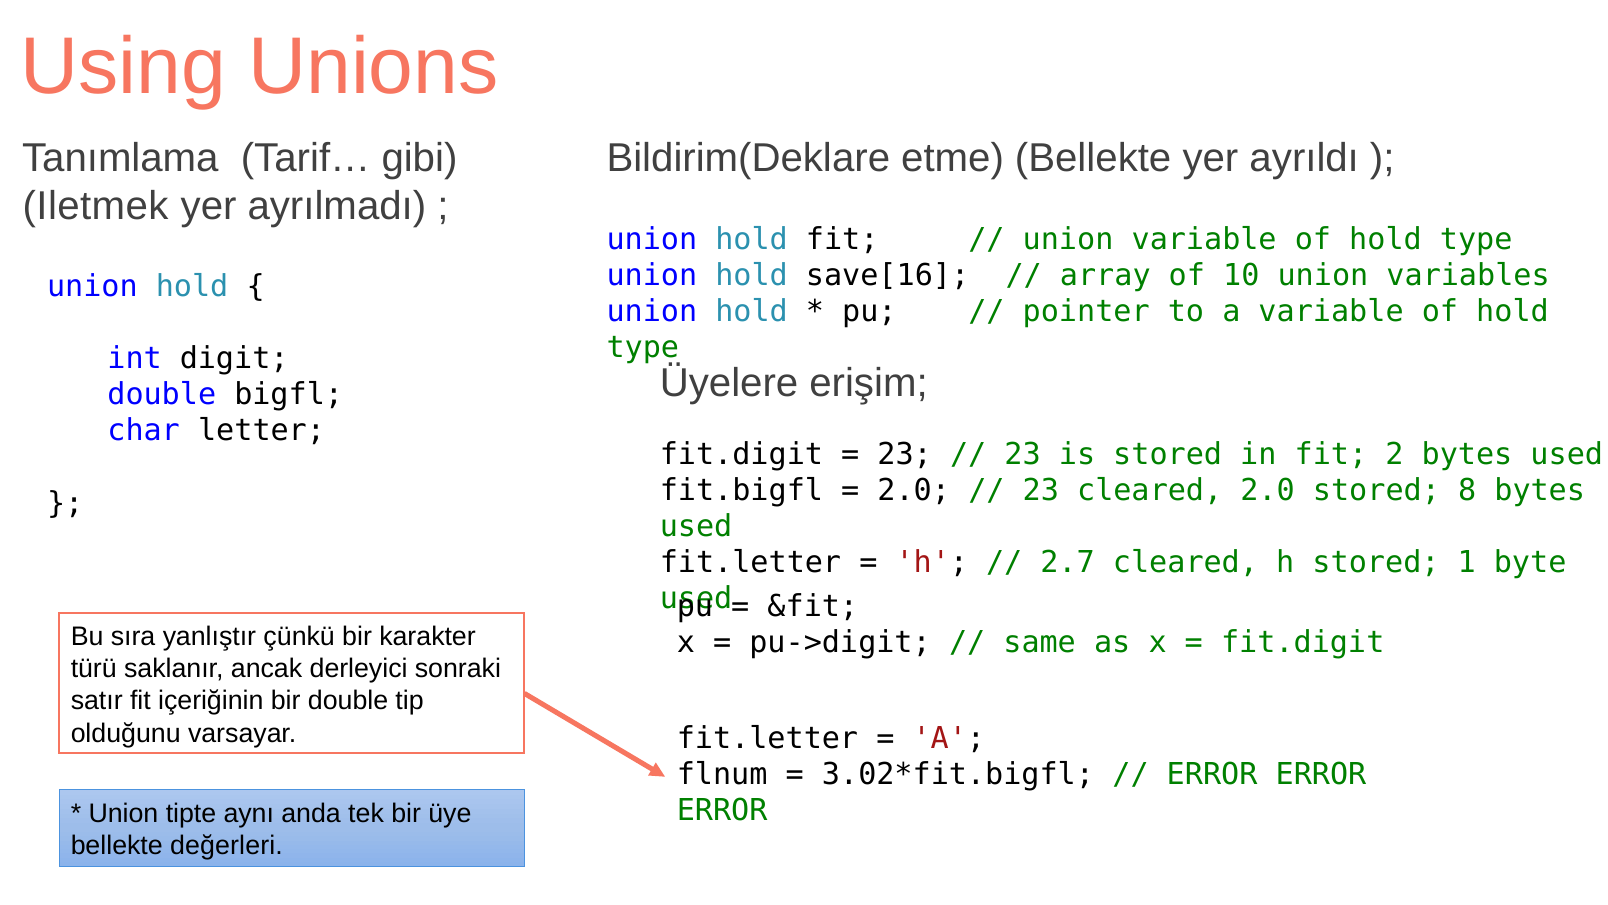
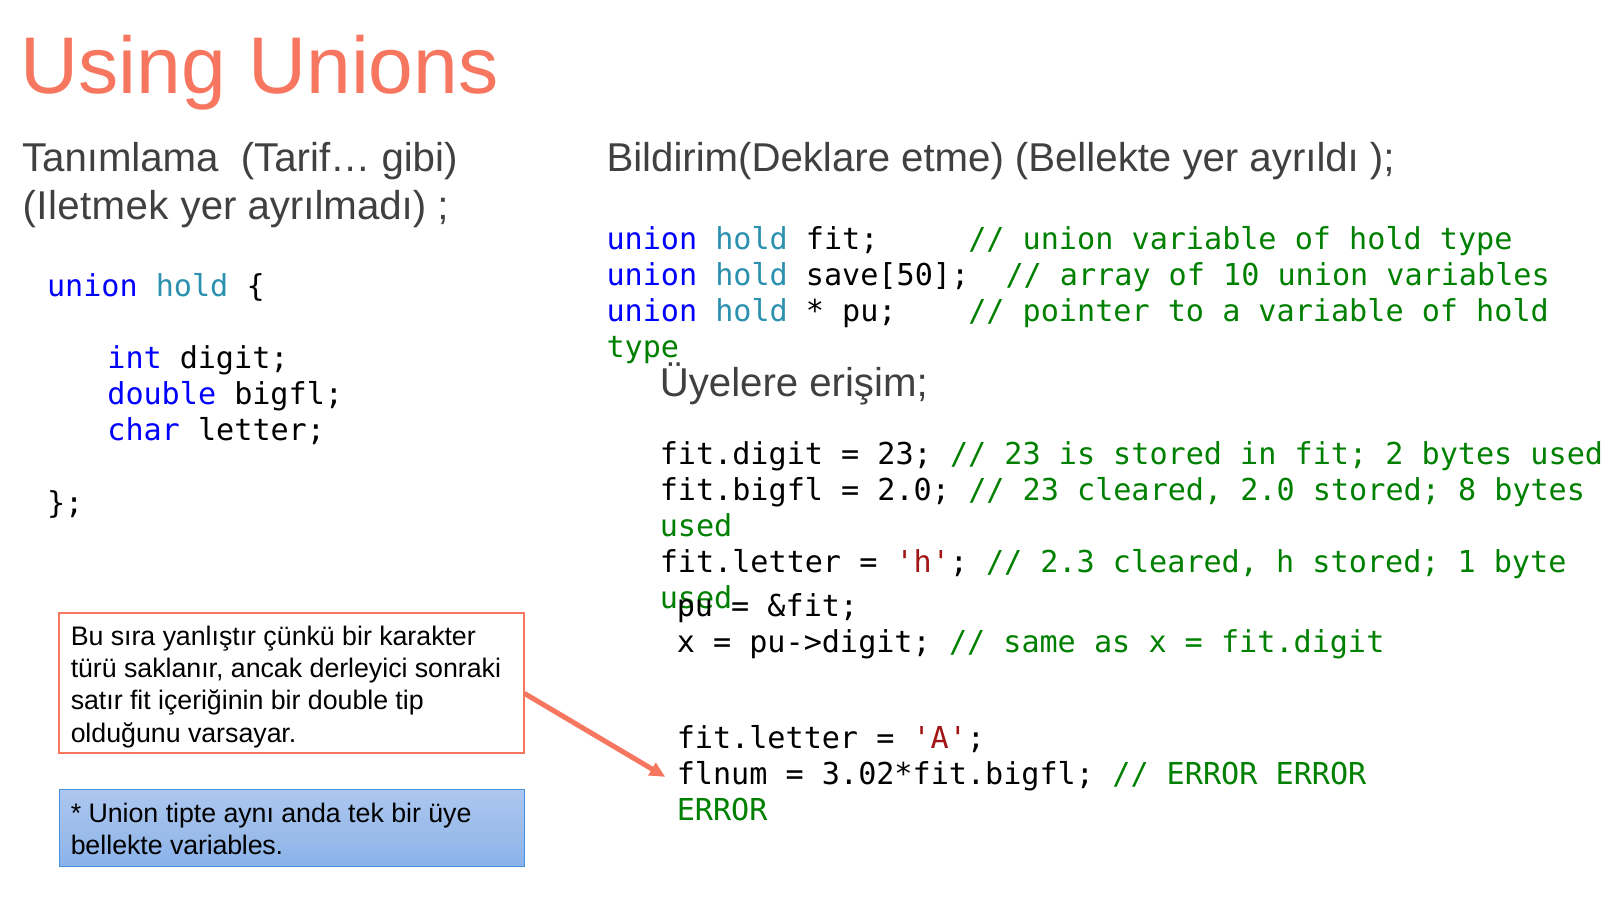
save[16: save[16 -> save[50
2.7: 2.7 -> 2.3
bellekte değerleri: değerleri -> variables
